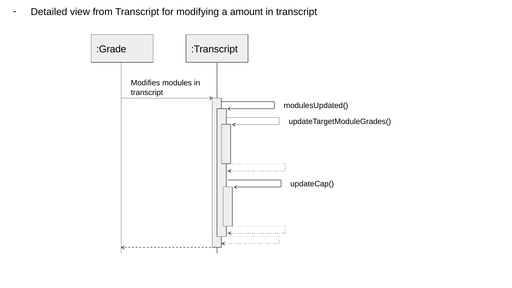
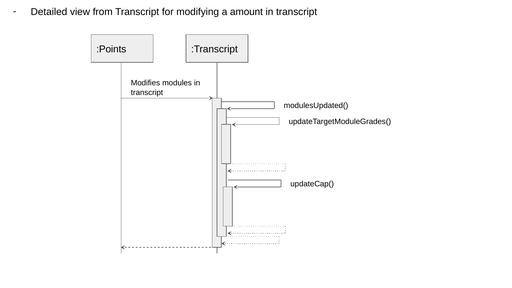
:Grade: :Grade -> :Points
